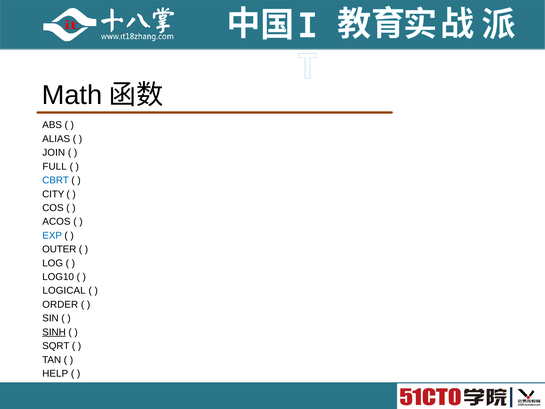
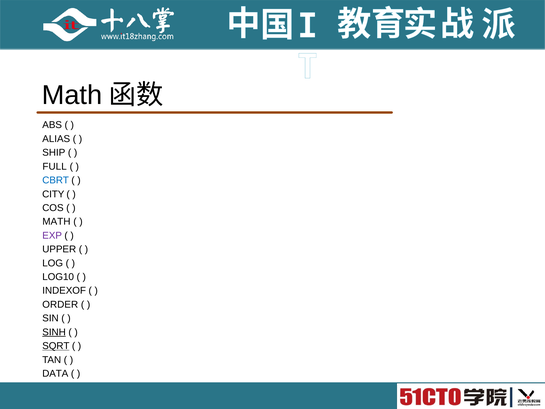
JOIN: JOIN -> SHIP
ACOS at (56, 222): ACOS -> MATH
EXP colour: blue -> purple
OUTER: OUTER -> UPPER
LOGICAL: LOGICAL -> INDEXOF
SQRT underline: none -> present
HELP: HELP -> DATA
